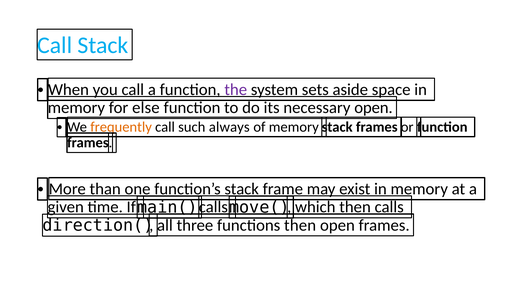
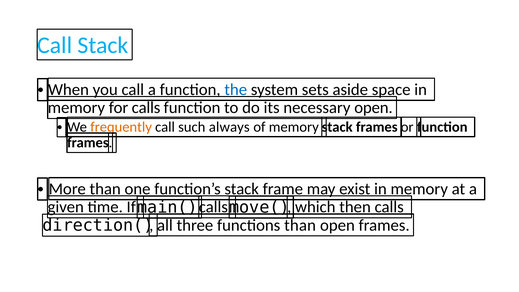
the colour: purple -> blue
for else: else -> calls
functions then: then -> than
